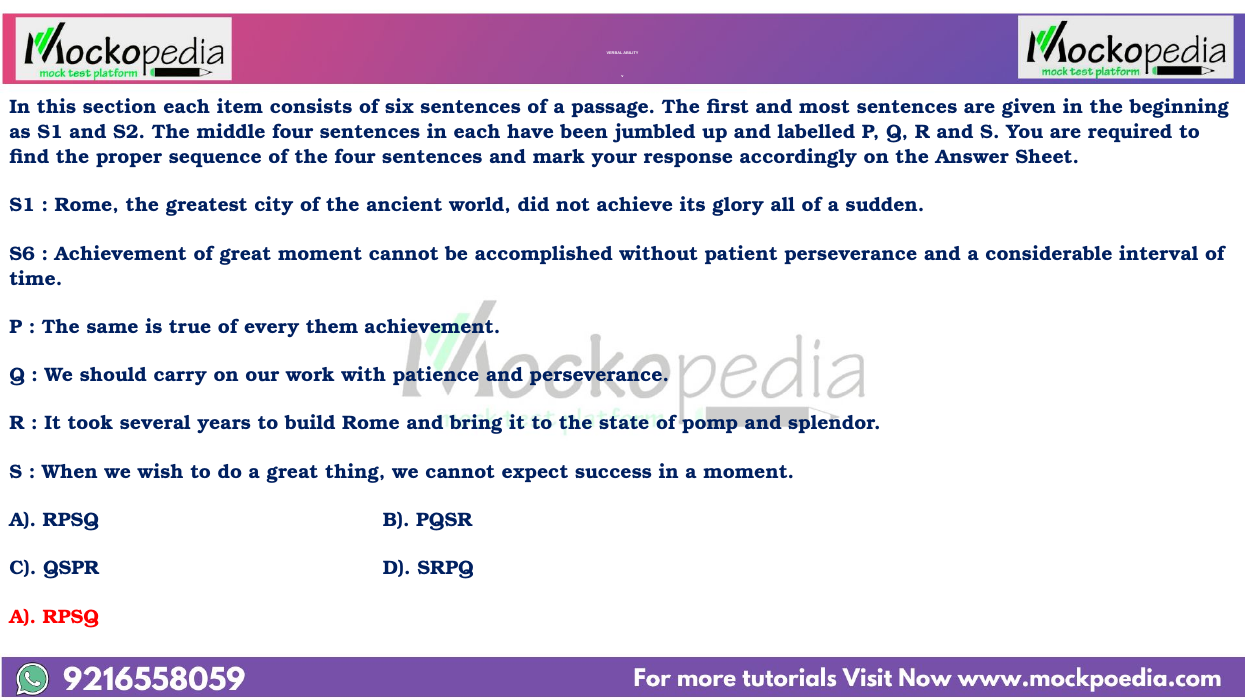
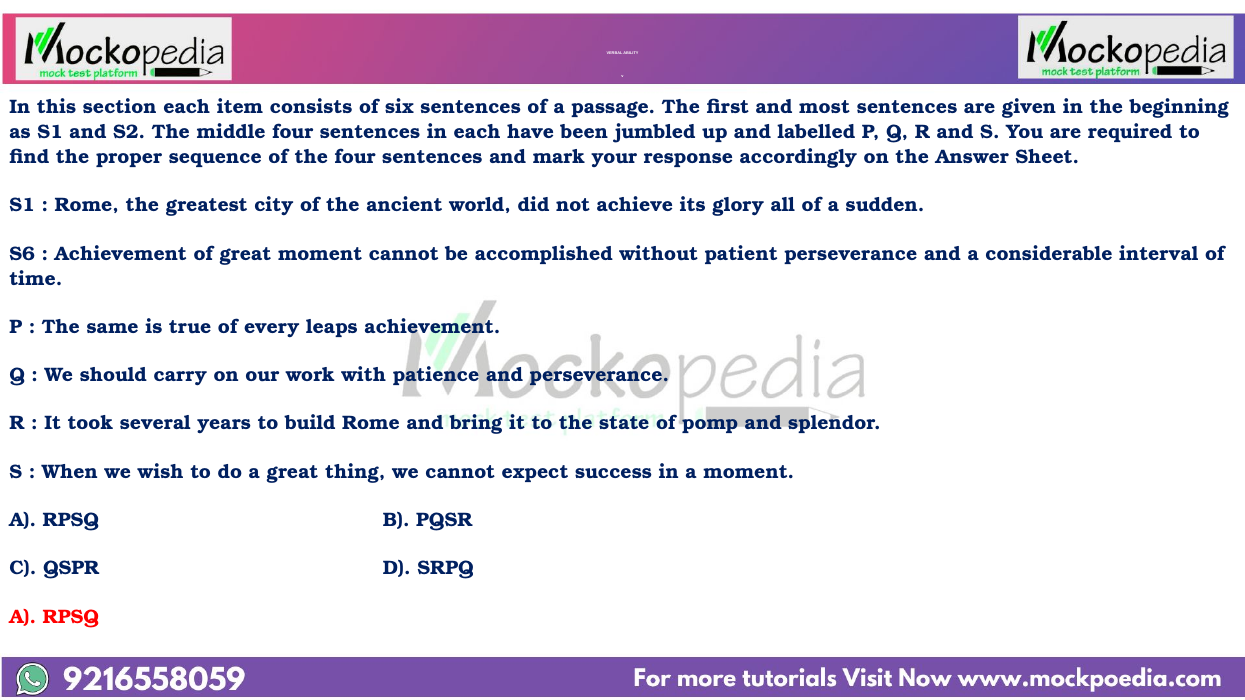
them: them -> leaps
